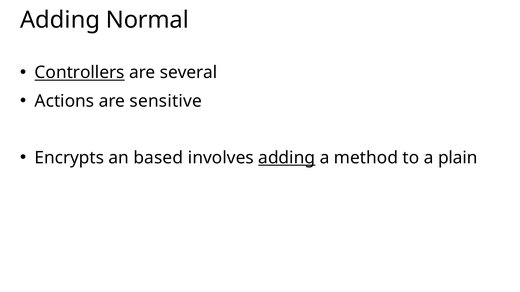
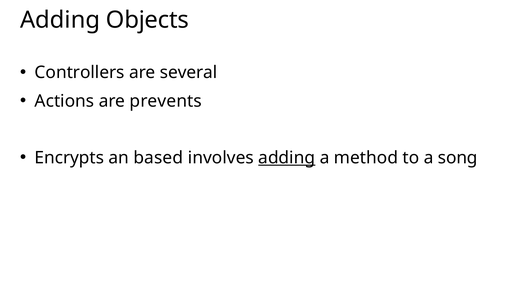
Normal: Normal -> Objects
Controllers underline: present -> none
sensitive: sensitive -> prevents
plain: plain -> song
